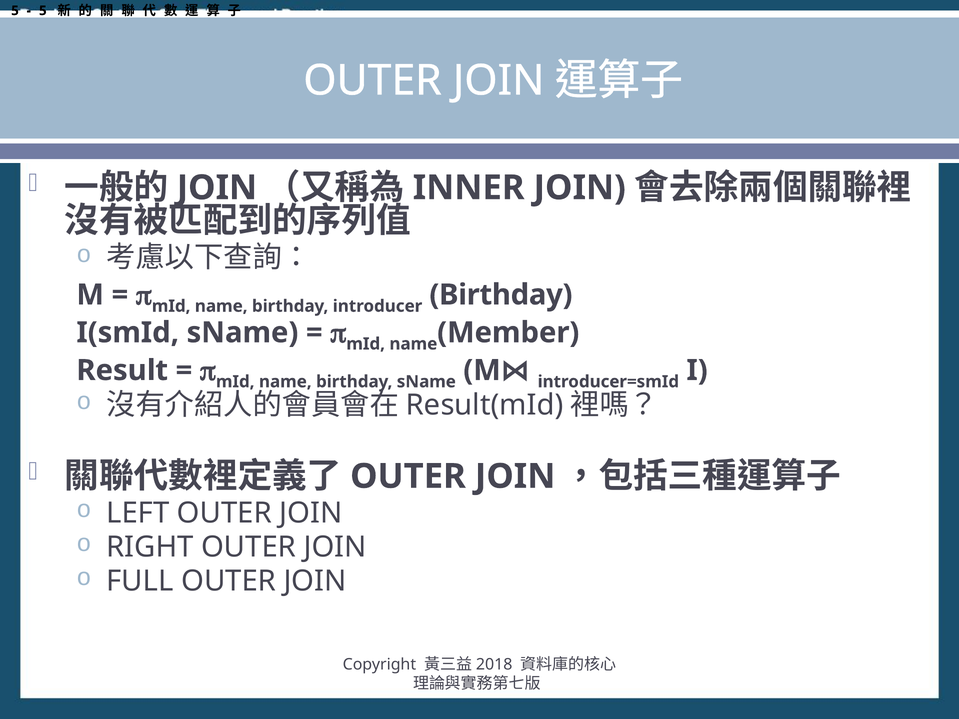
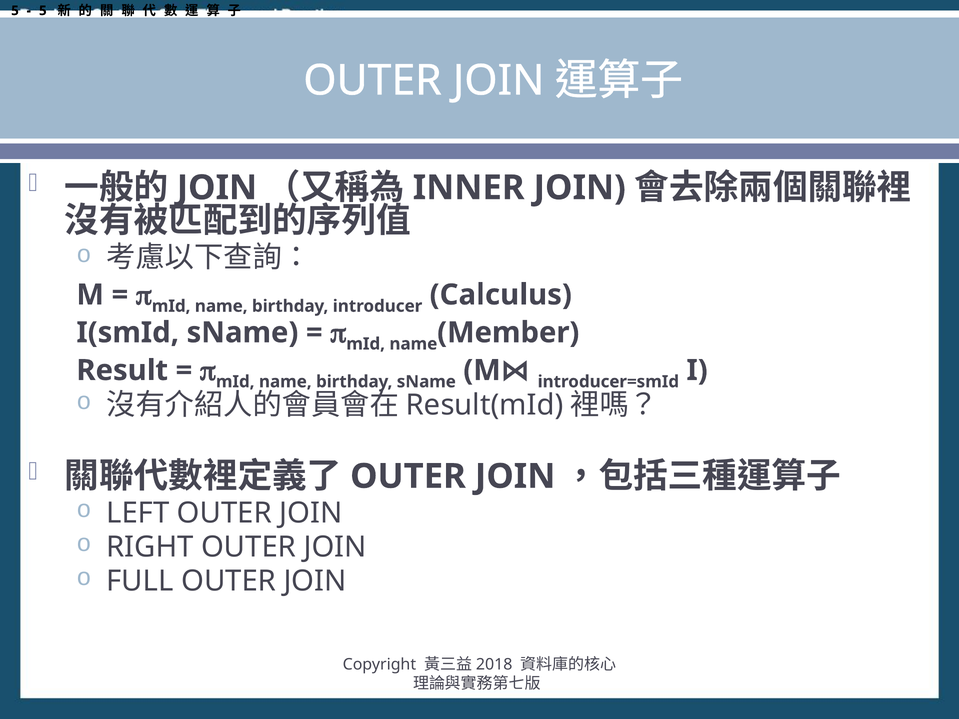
introducer Birthday: Birthday -> Calculus
